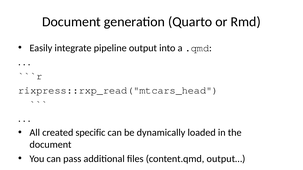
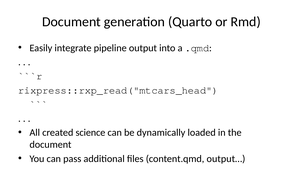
specific: specific -> science
